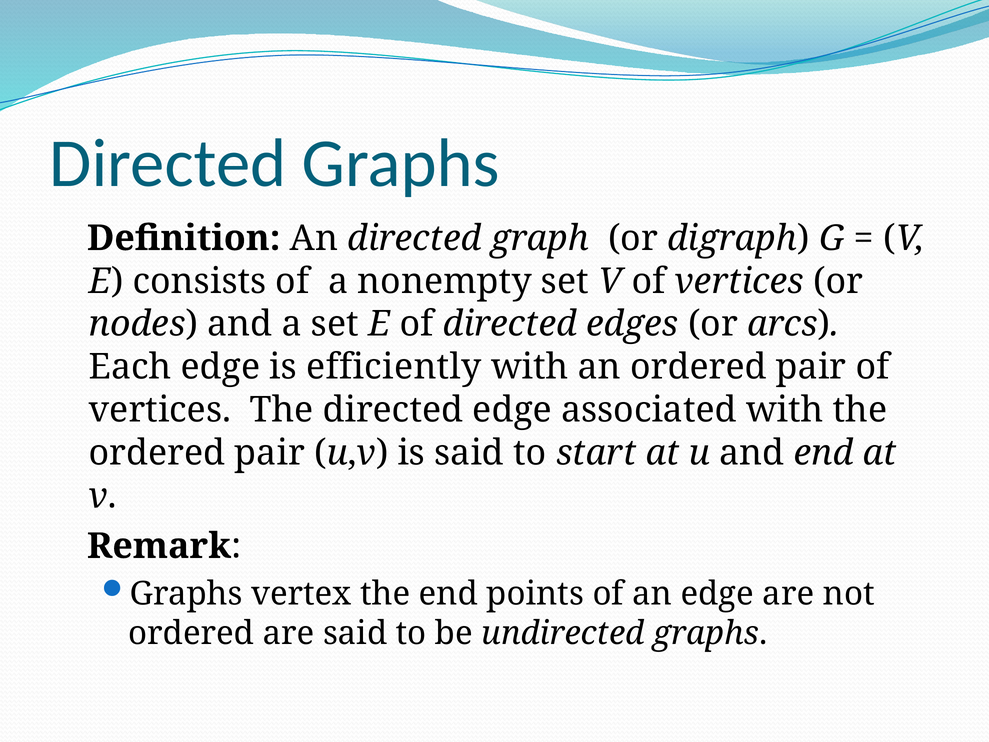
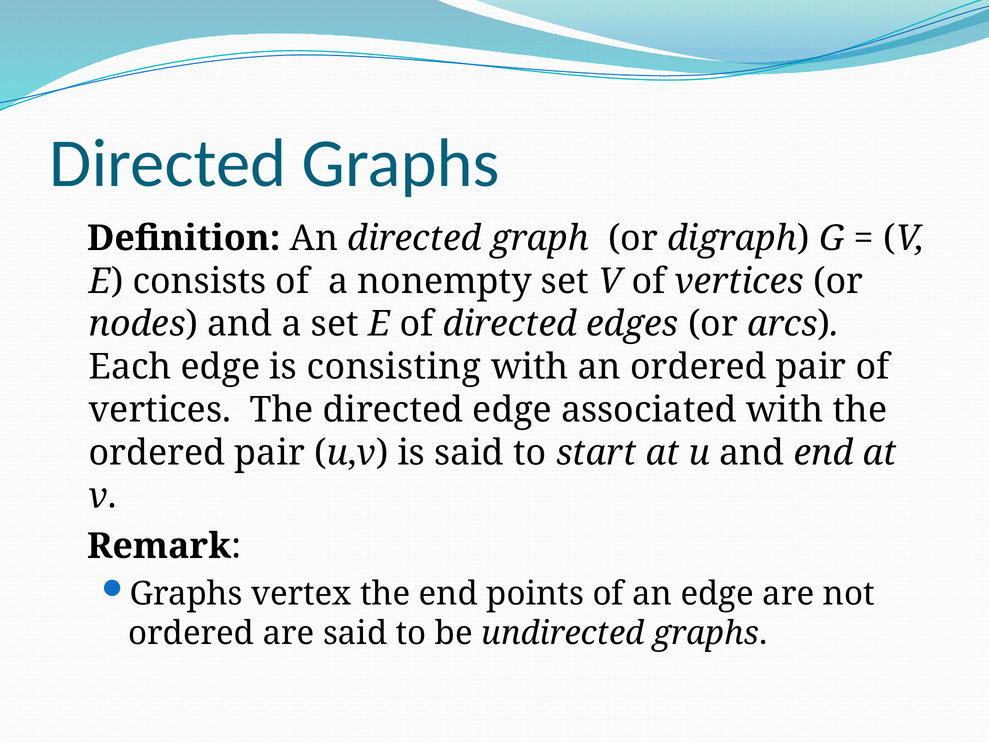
efficiently: efficiently -> consisting
